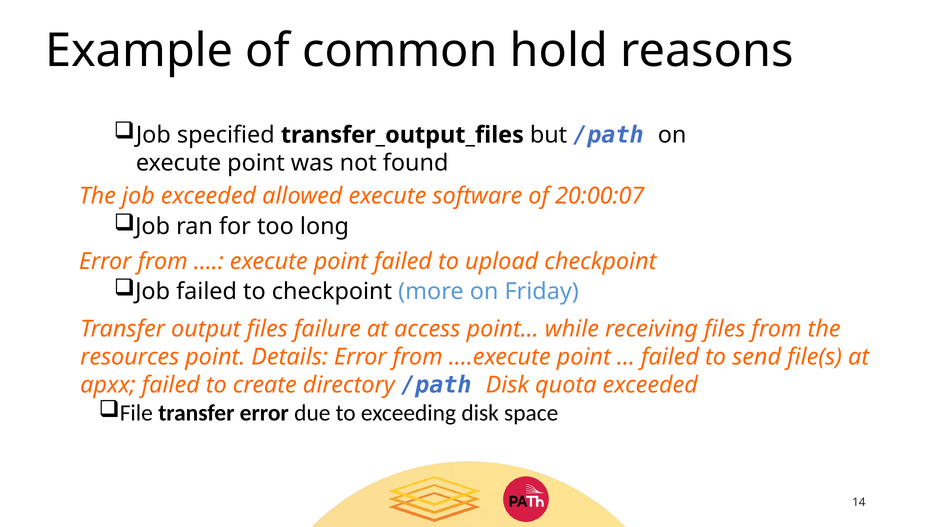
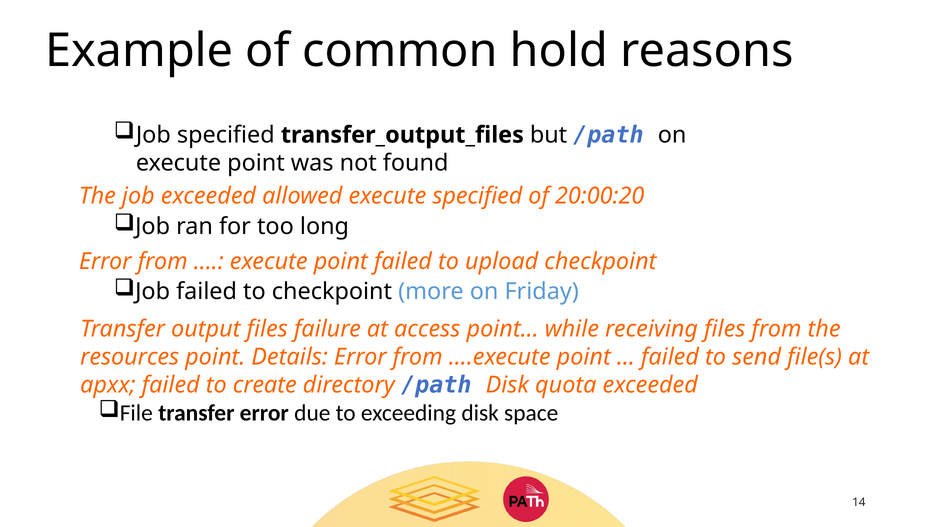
execute software: software -> specified
20:00:07: 20:00:07 -> 20:00:20
